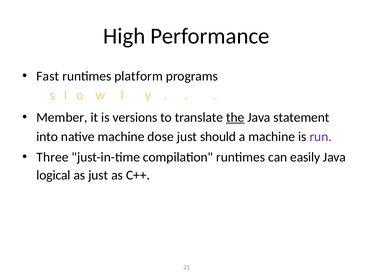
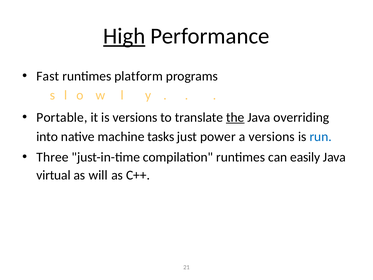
High underline: none -> present
Member: Member -> Portable
statement: statement -> overriding
dose: dose -> tasks
should: should -> power
a machine: machine -> versions
run colour: purple -> blue
logical: logical -> virtual
as just: just -> will
